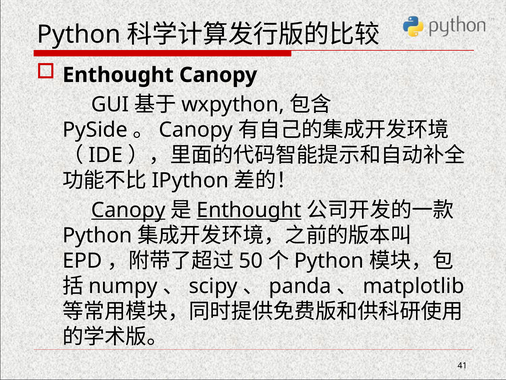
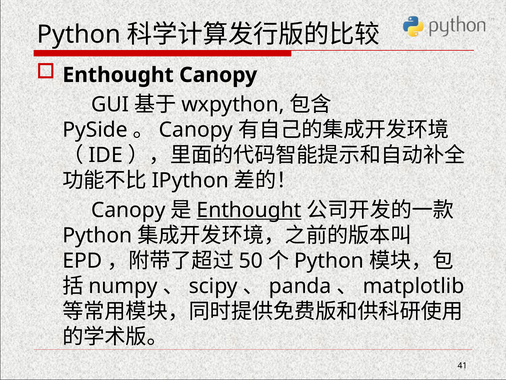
Canopy at (128, 210) underline: present -> none
